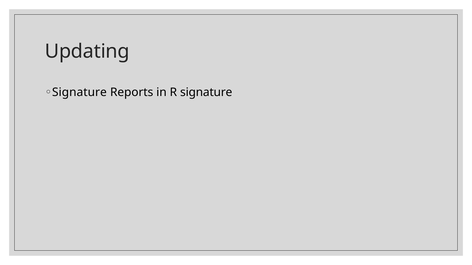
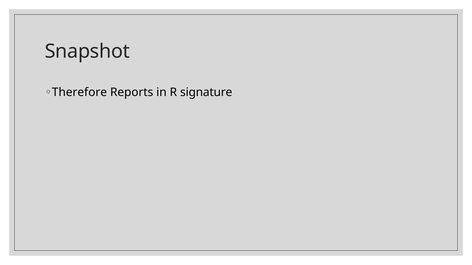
Updating: Updating -> Snapshot
Signature at (79, 93): Signature -> Therefore
